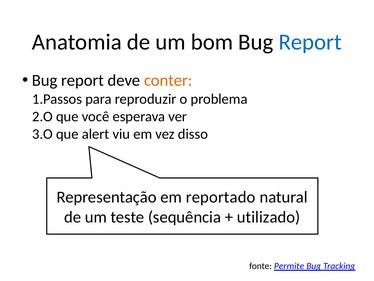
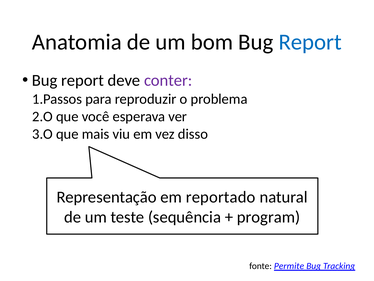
conter colour: orange -> purple
alert: alert -> mais
utilizado: utilizado -> program
